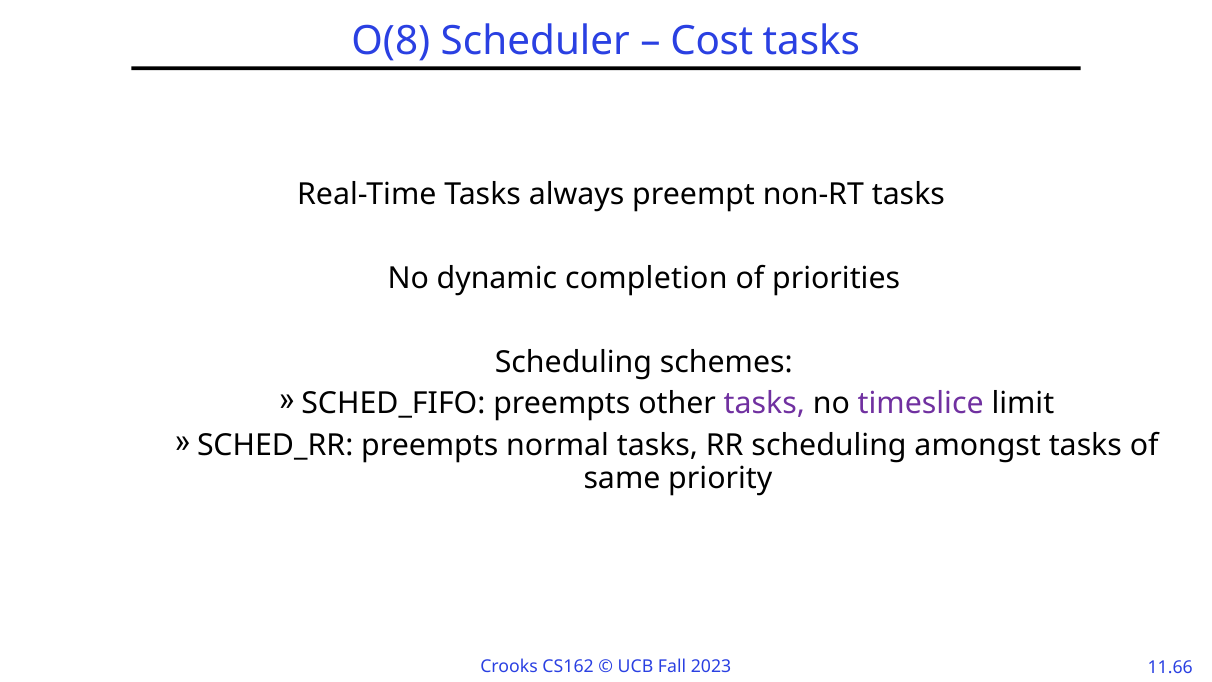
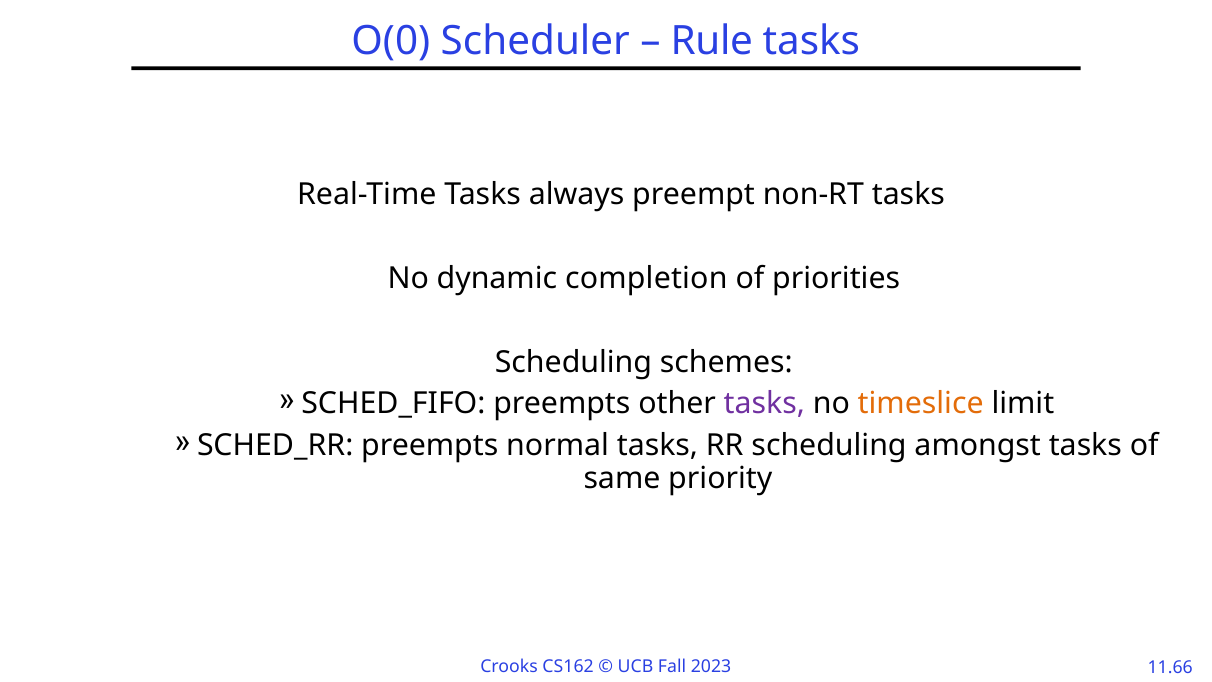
O(8: O(8 -> O(0
Cost: Cost -> Rule
timeslice colour: purple -> orange
